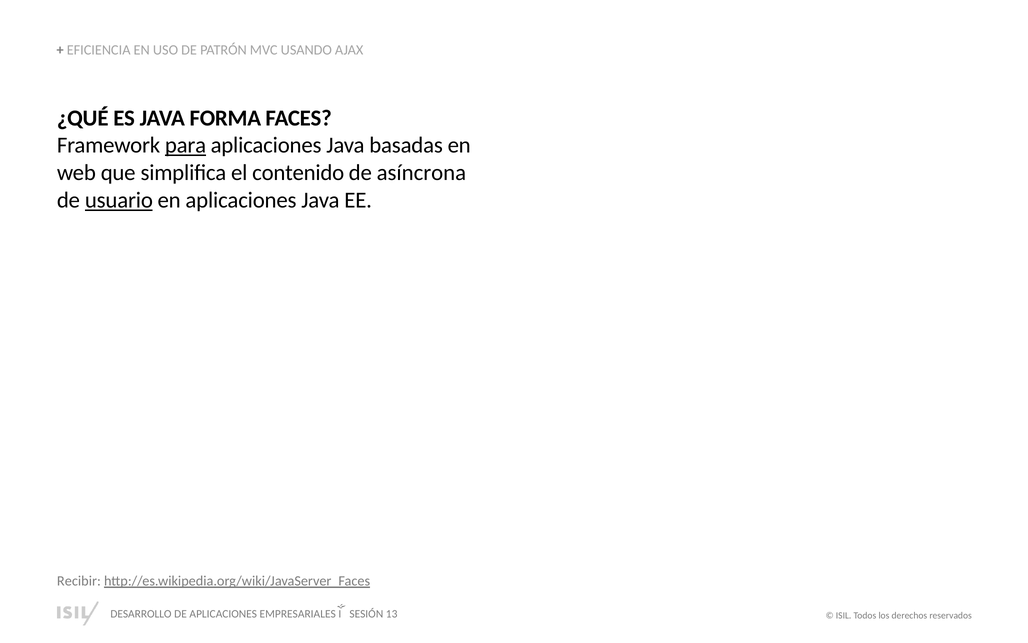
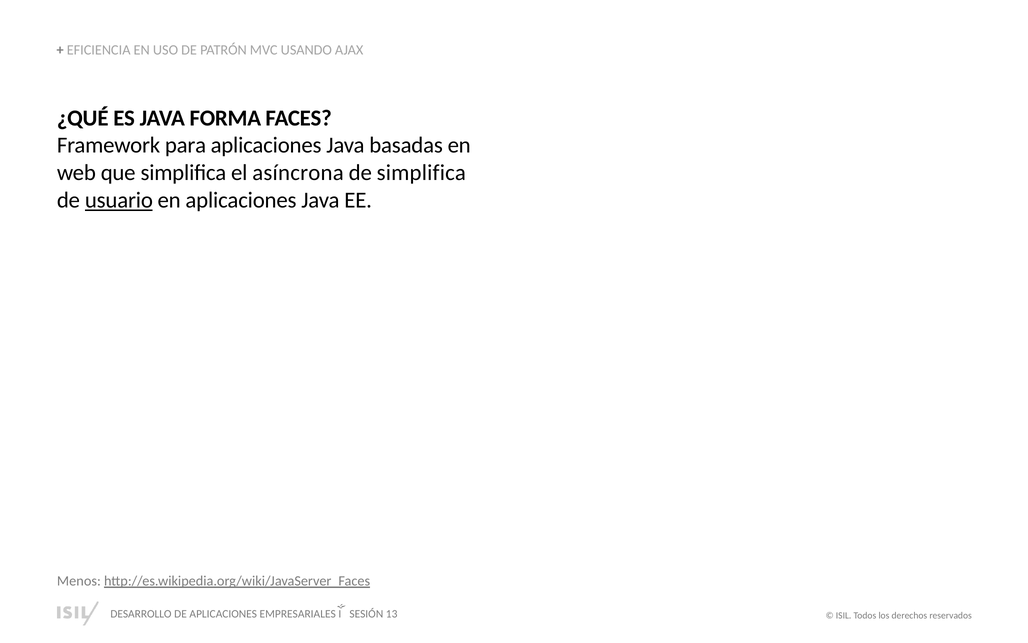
para underline: present -> none
contenido: contenido -> asíncrona
de asíncrona: asíncrona -> simplifica
Recibir: Recibir -> Menos
